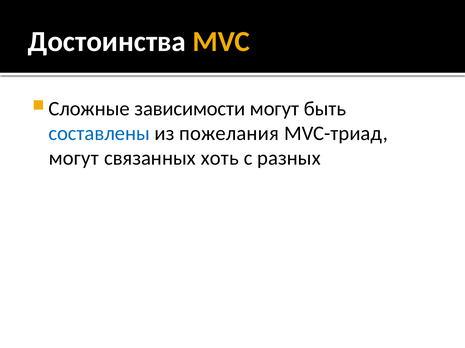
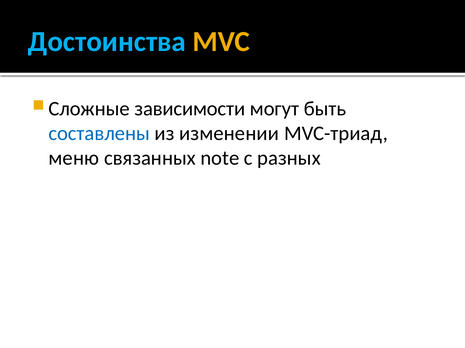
Достоинства colour: white -> light blue
пожелания: пожелания -> изменении
могут at (74, 158): могут -> меню
хоть: хоть -> note
